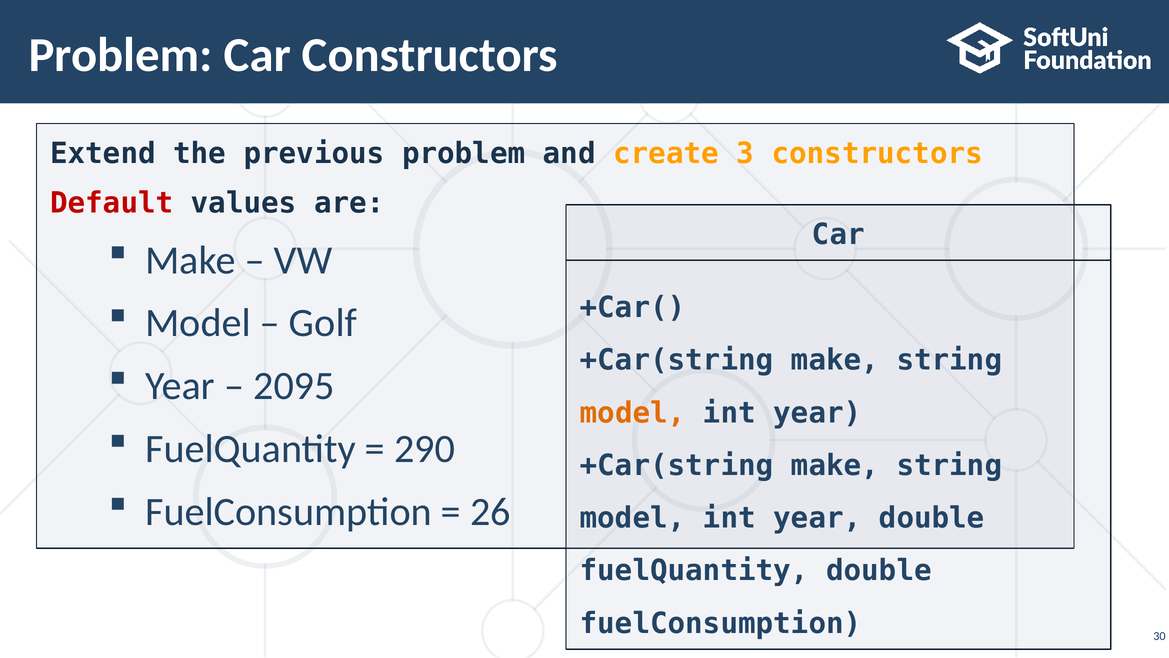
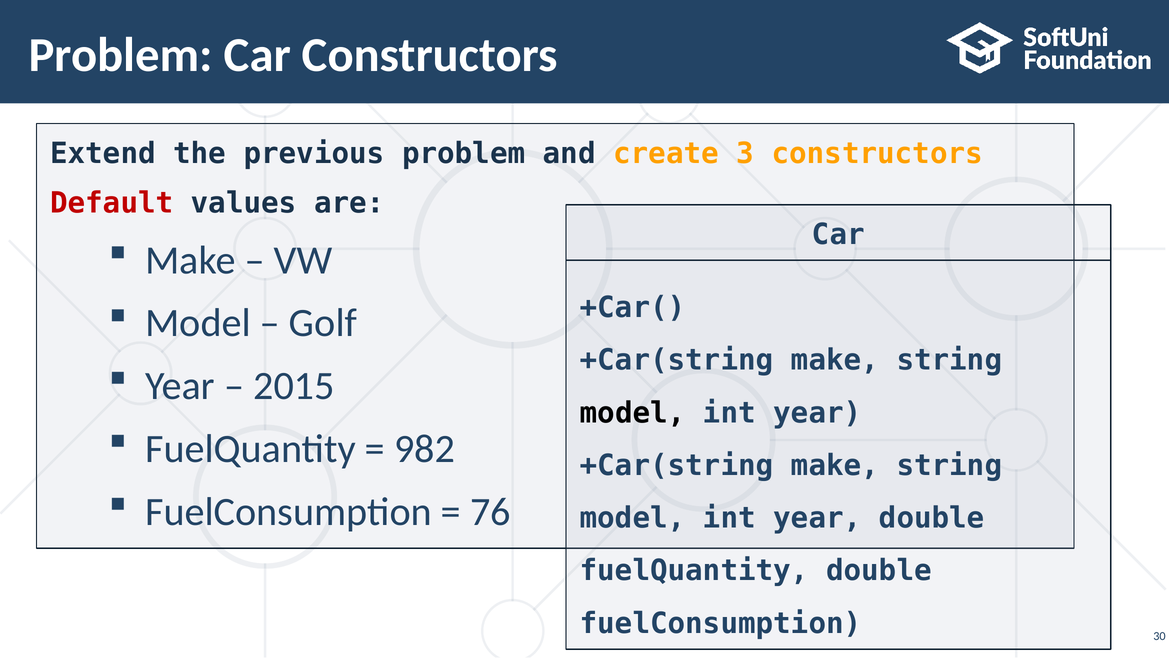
2095: 2095 -> 2015
model at (633, 413) colour: orange -> black
290: 290 -> 982
26: 26 -> 76
